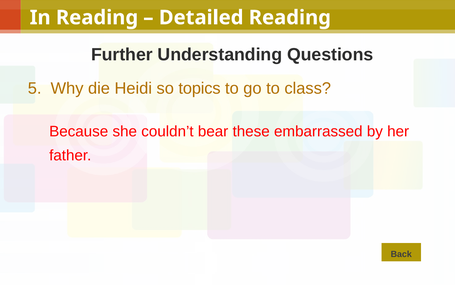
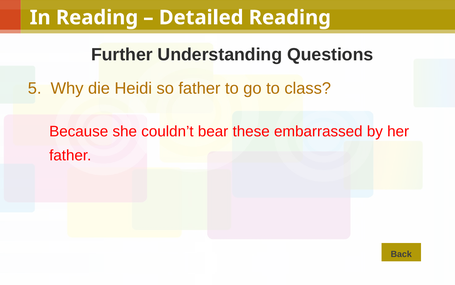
so topics: topics -> father
